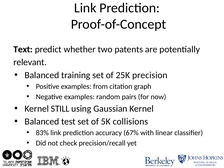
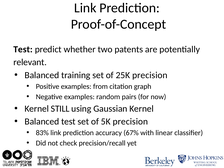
Text at (23, 49): Text -> Test
5K collisions: collisions -> precision
